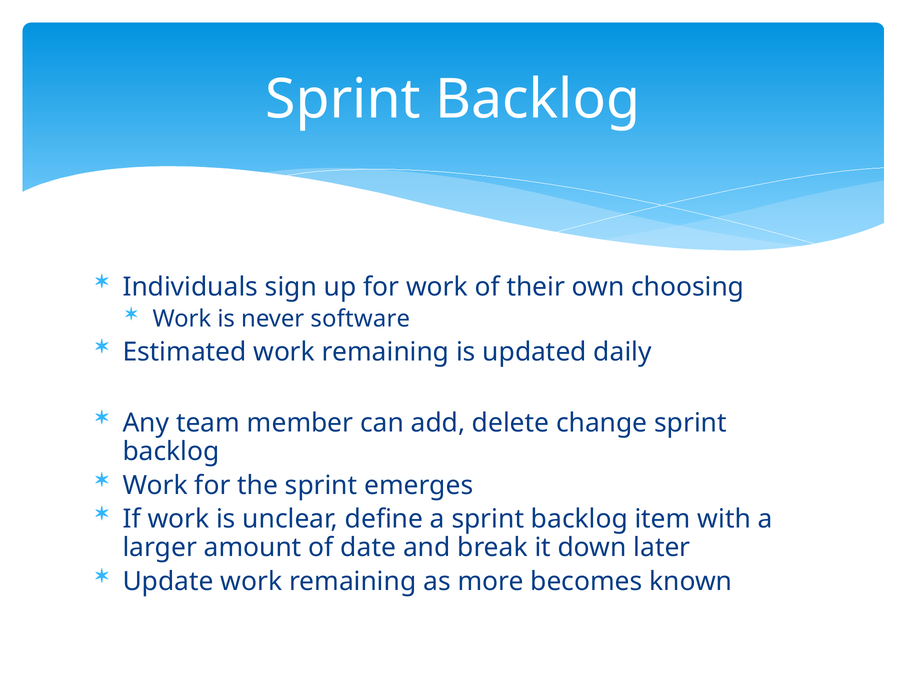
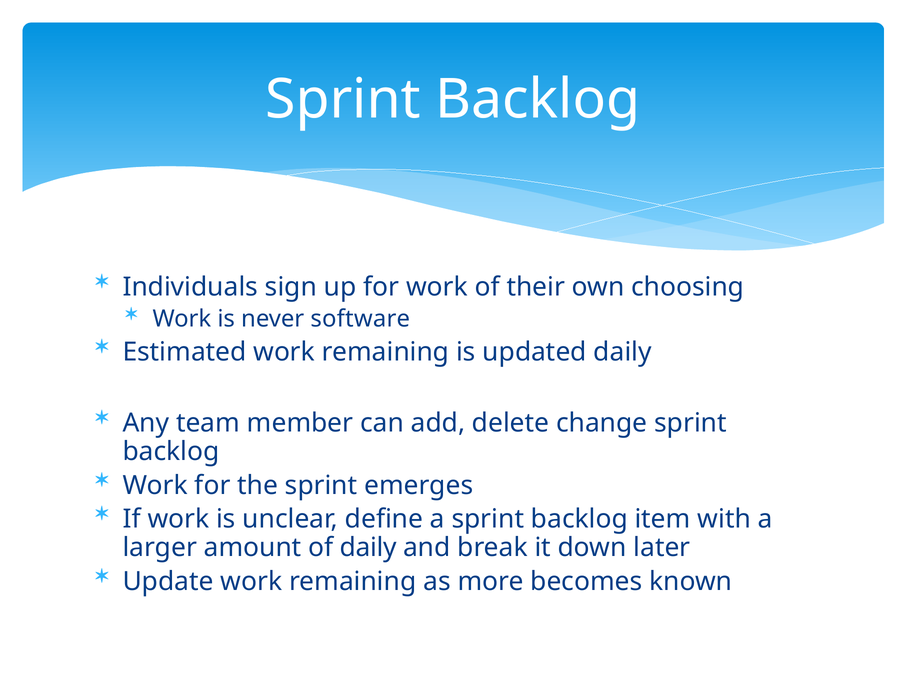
of date: date -> daily
